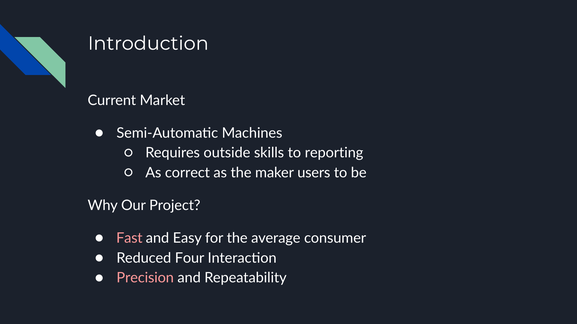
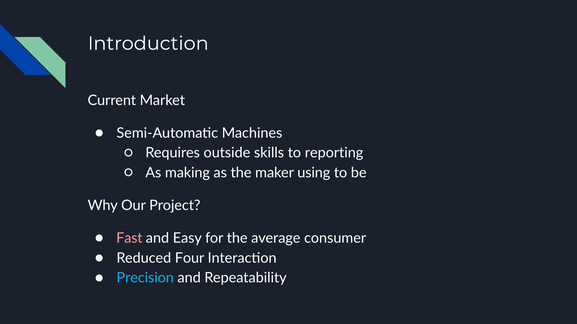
correct: correct -> making
users: users -> using
Precision colour: pink -> light blue
